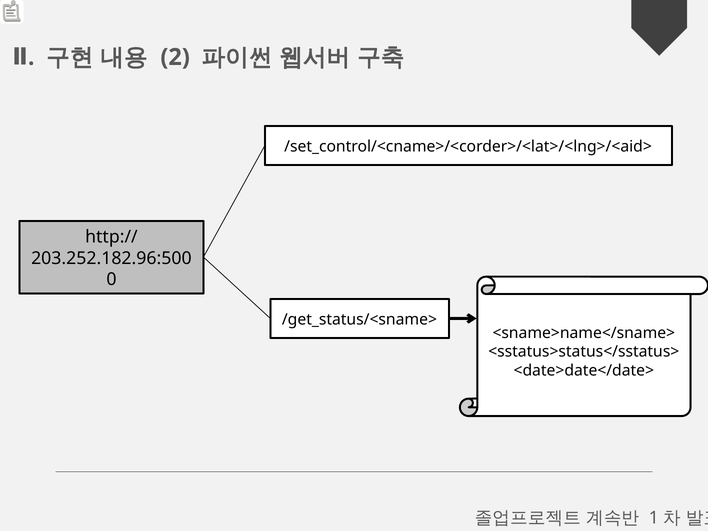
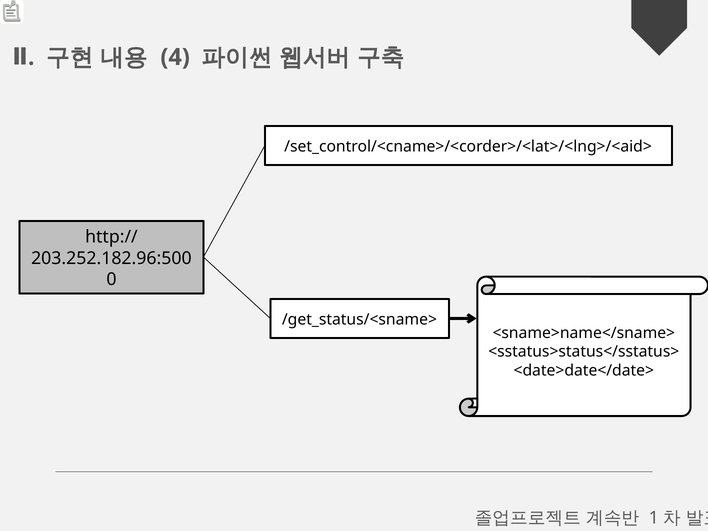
2: 2 -> 4
